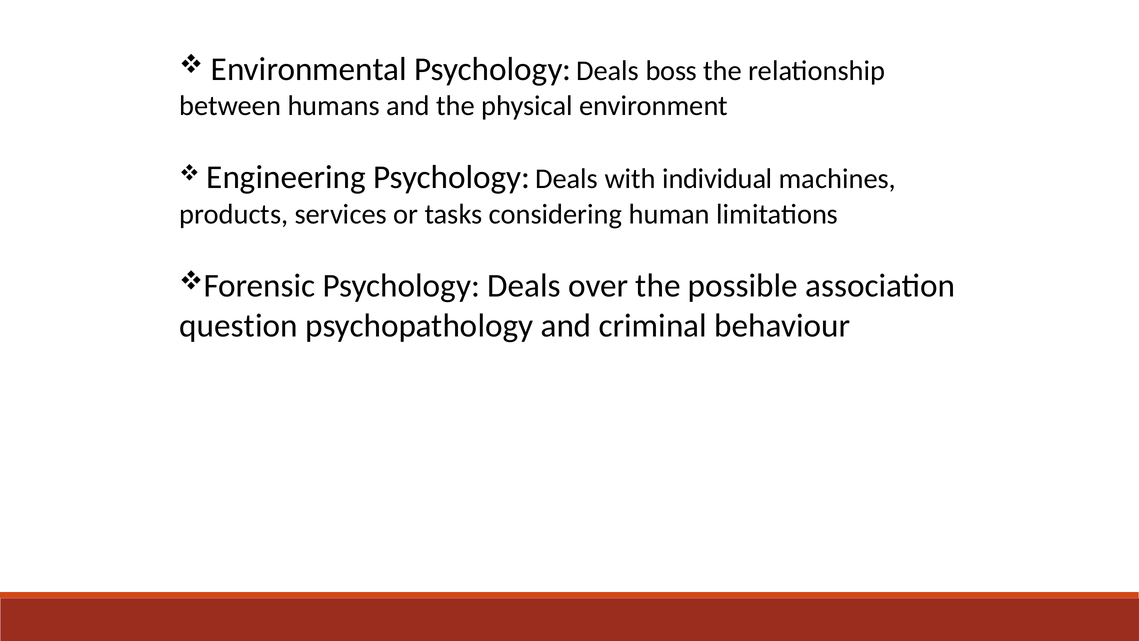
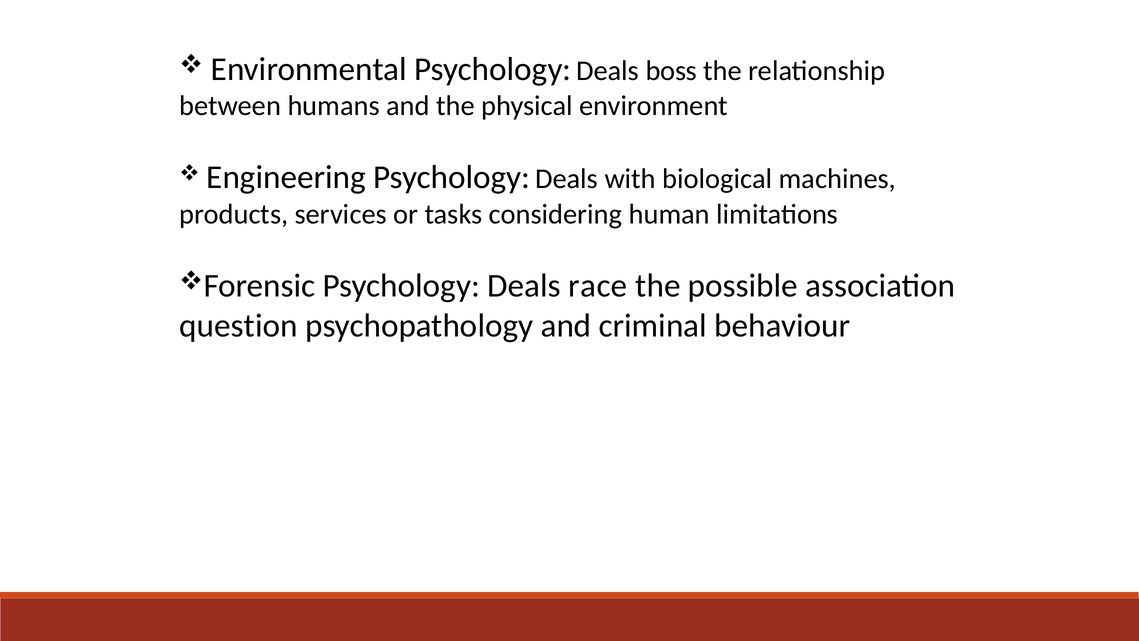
individual: individual -> biological
over: over -> race
